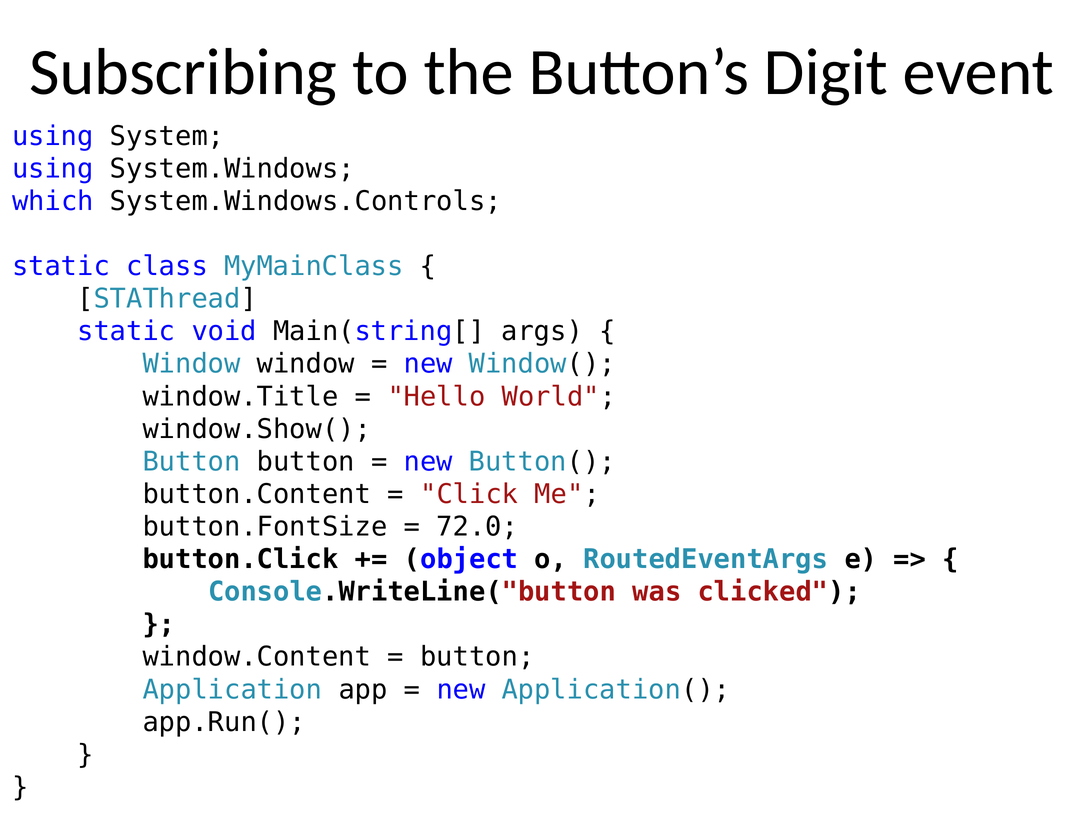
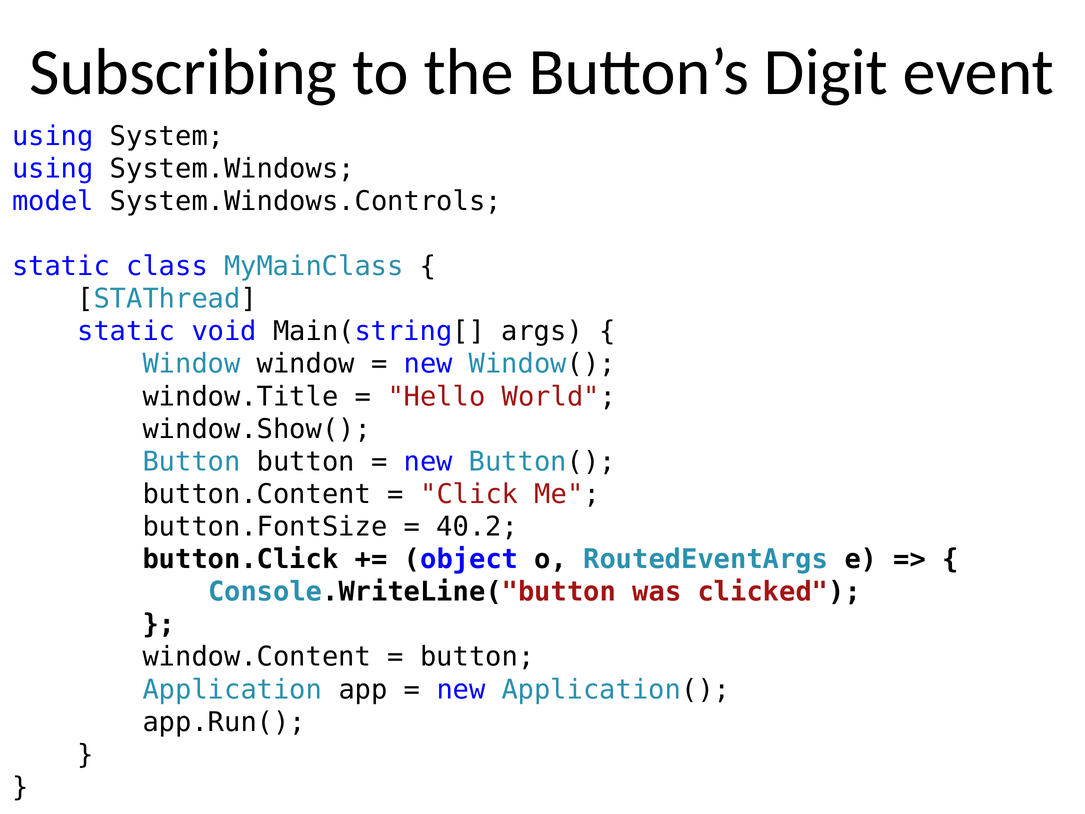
which: which -> model
72.0: 72.0 -> 40.2
